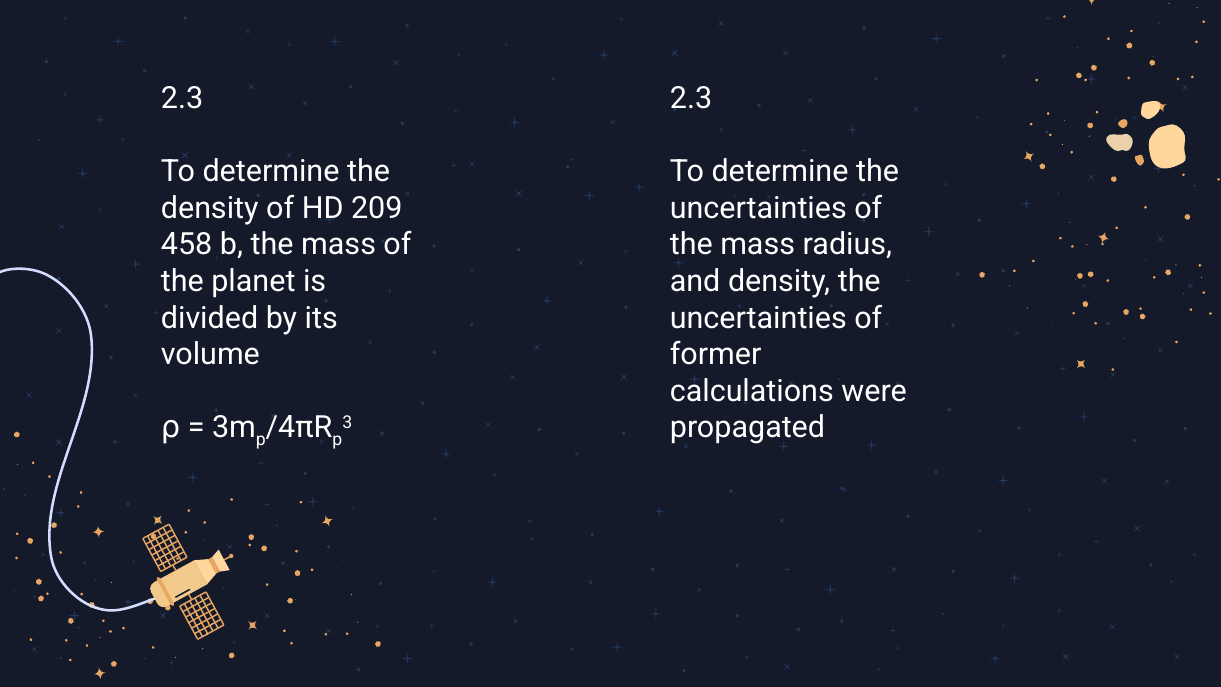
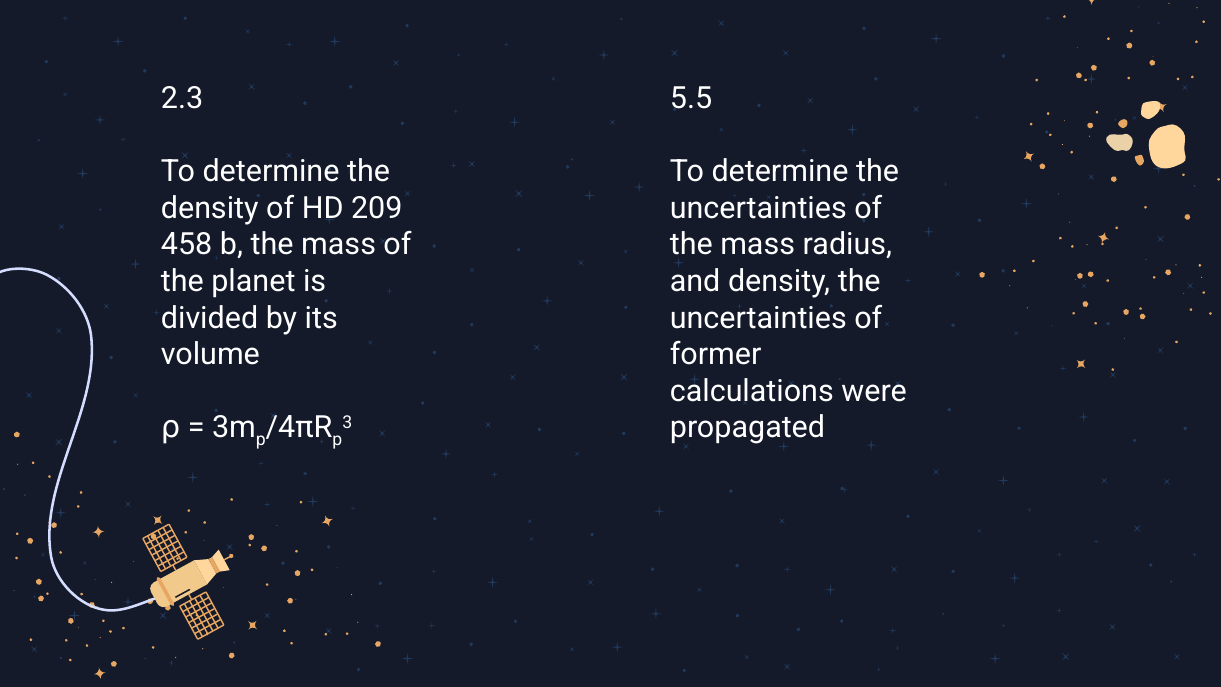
2.3 at (691, 98): 2.3 -> 5.5
